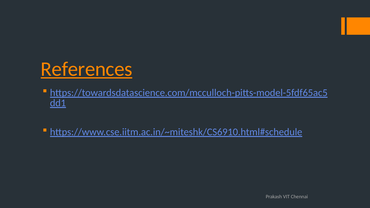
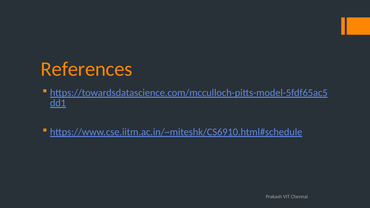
References underline: present -> none
